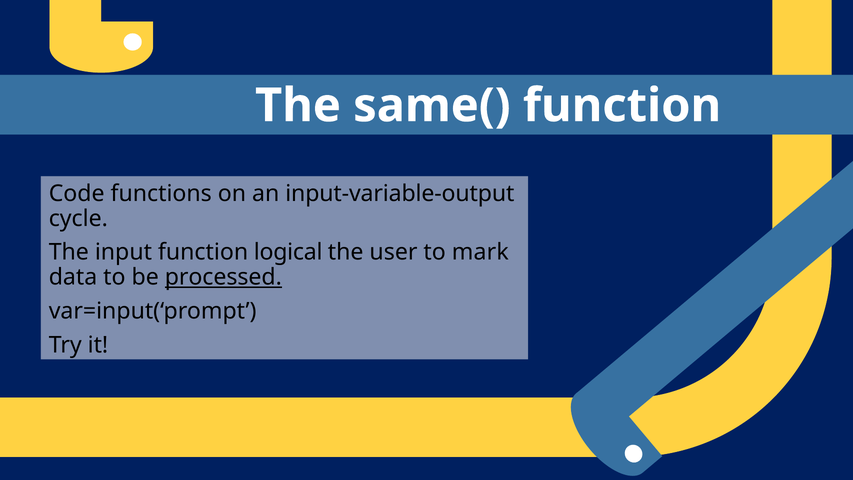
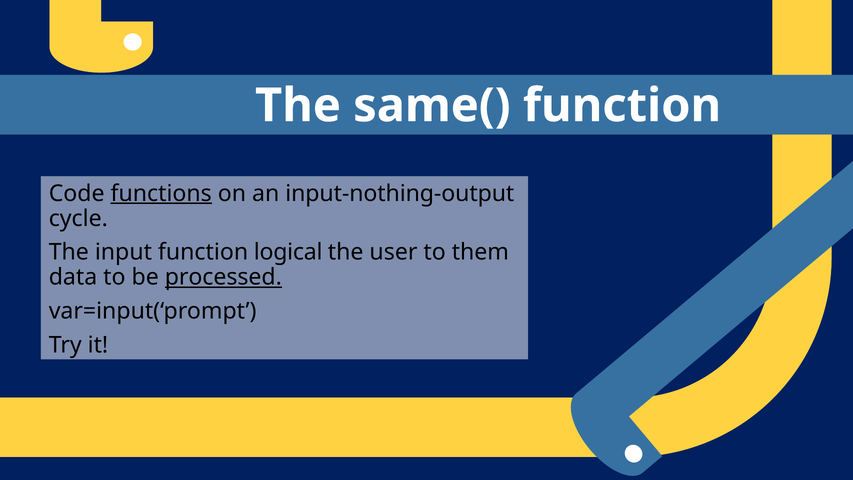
functions underline: none -> present
input-variable-output: input-variable-output -> input-nothing-output
mark: mark -> them
